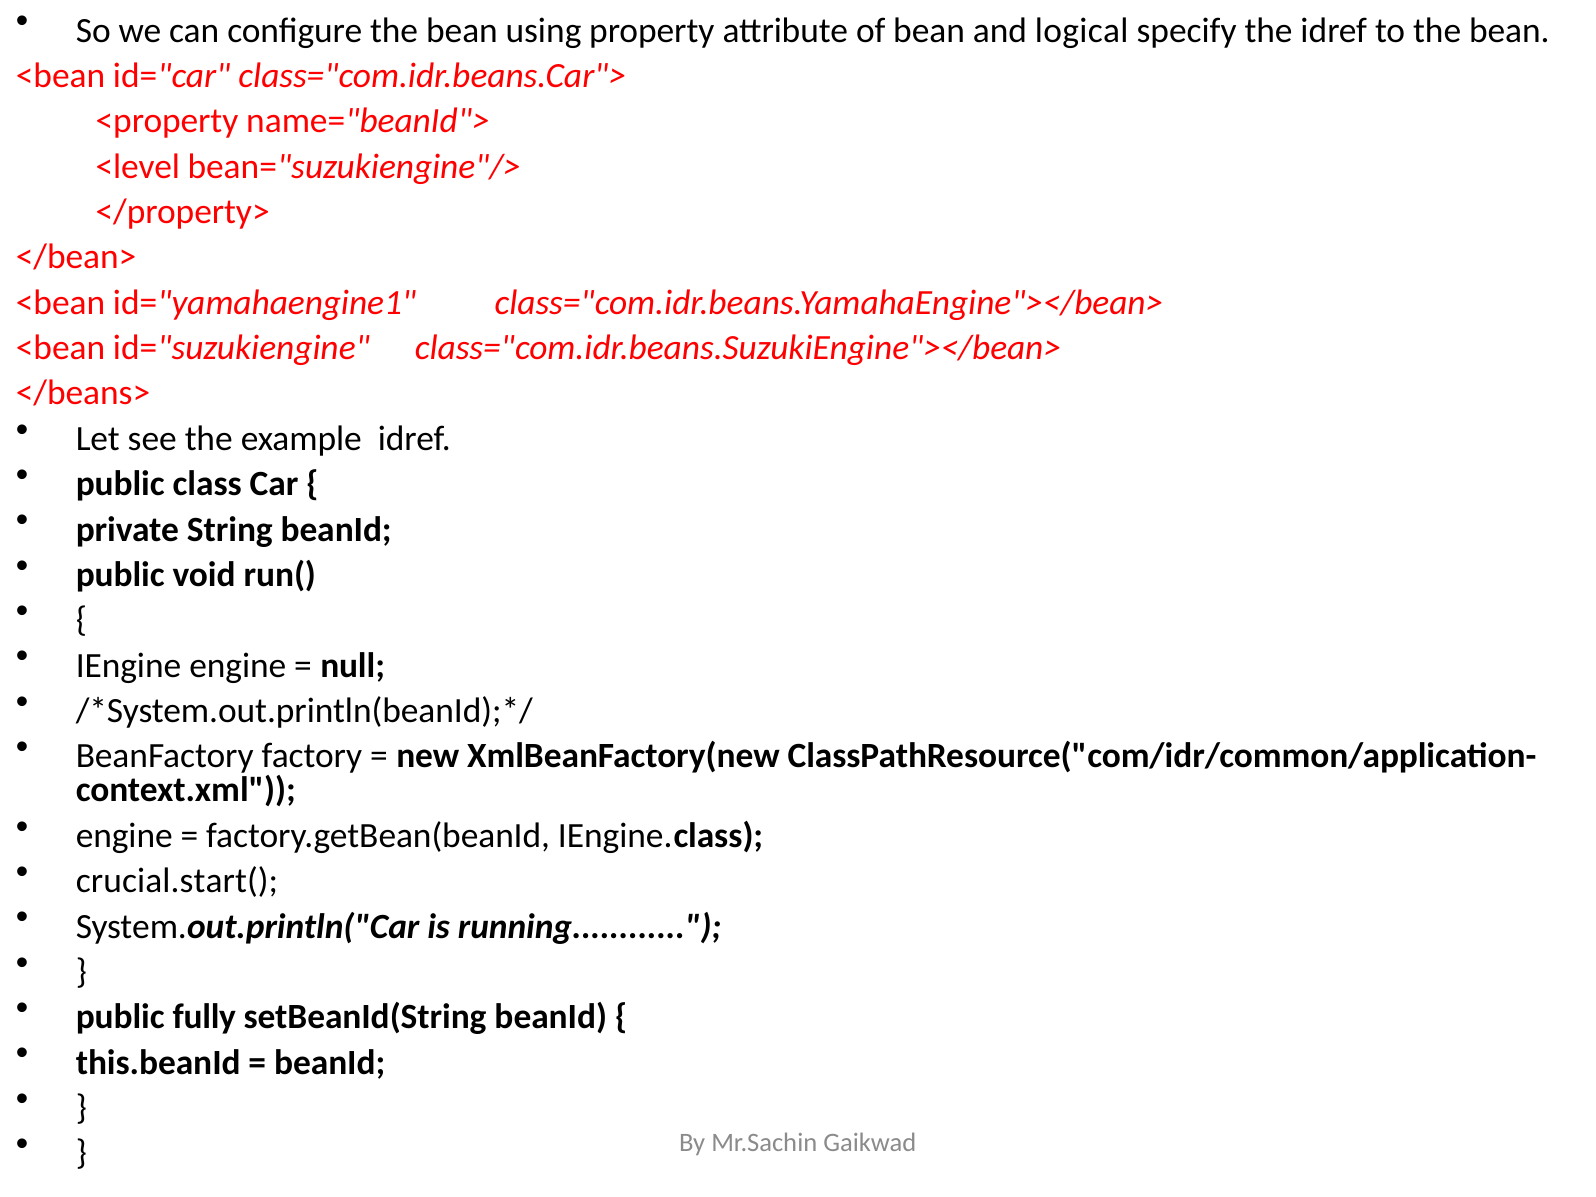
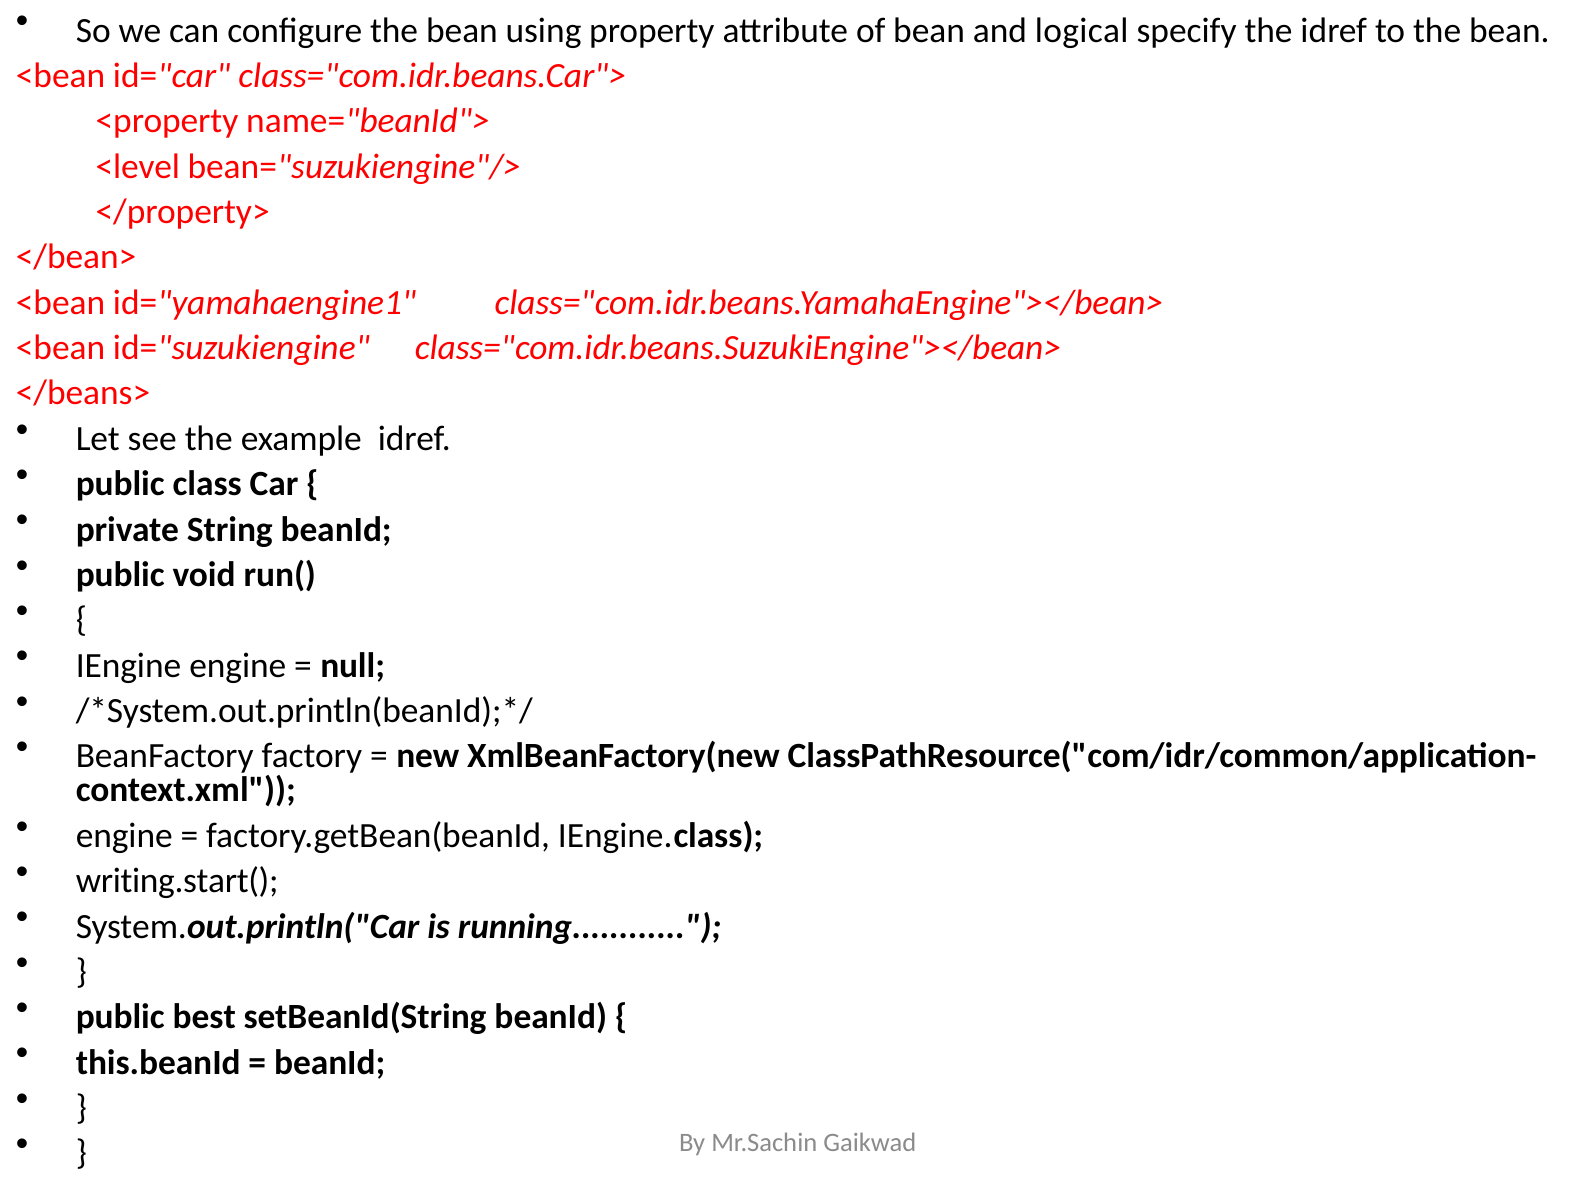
crucial.start(: crucial.start( -> writing.start(
fully: fully -> best
